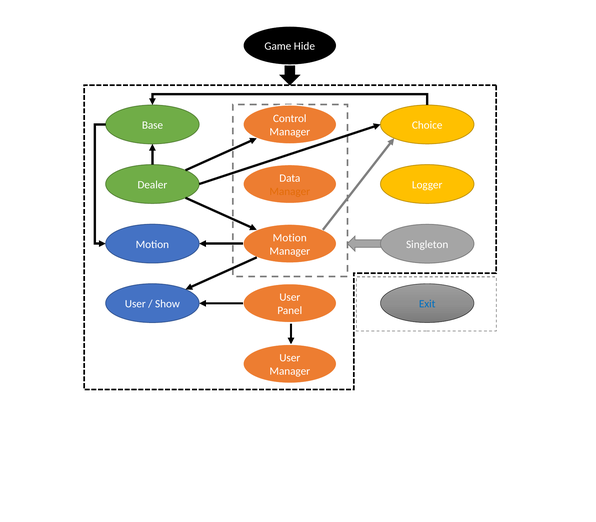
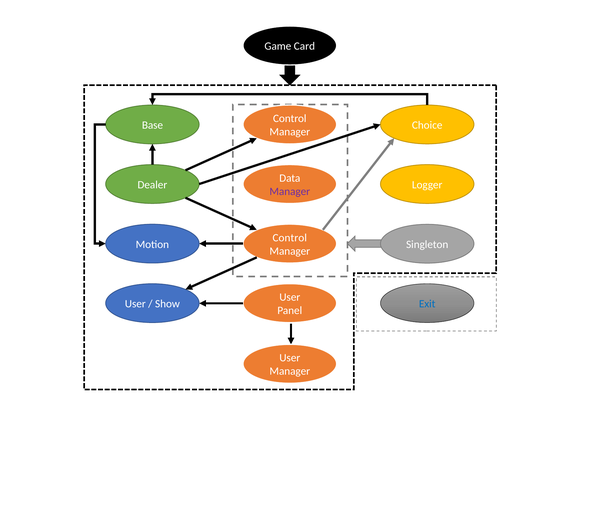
Hide: Hide -> Card
Manager at (290, 192) colour: orange -> purple
Motion at (290, 238): Motion -> Control
